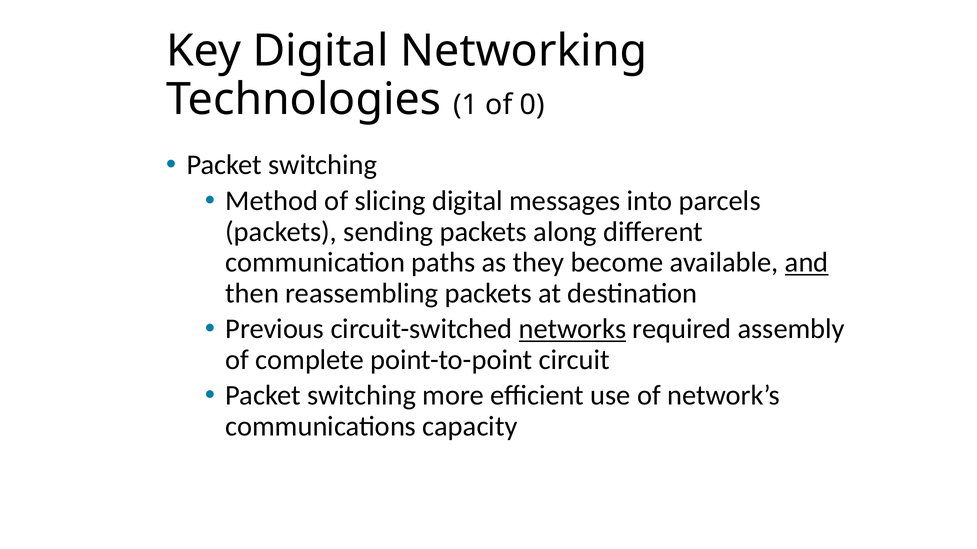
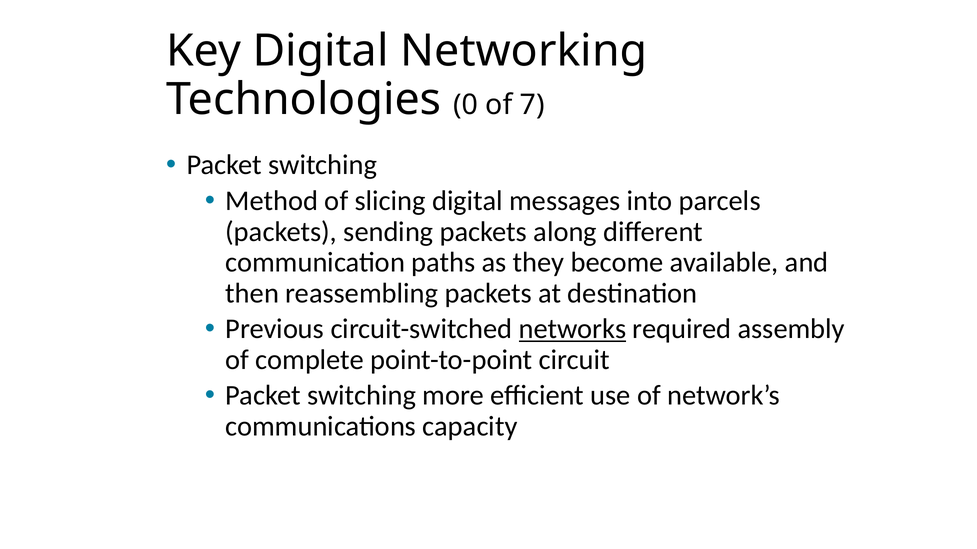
1: 1 -> 0
0: 0 -> 7
and underline: present -> none
